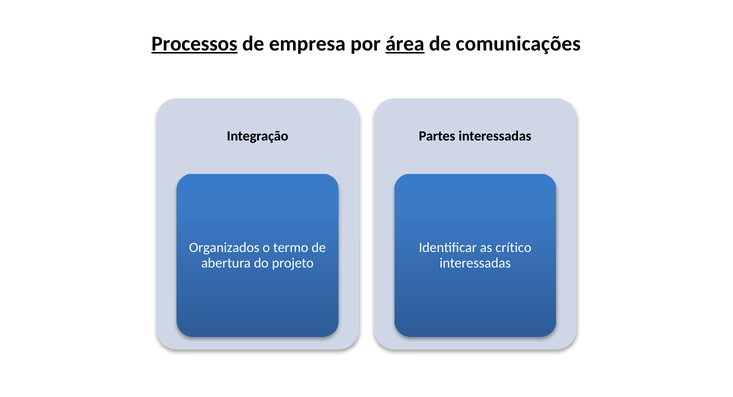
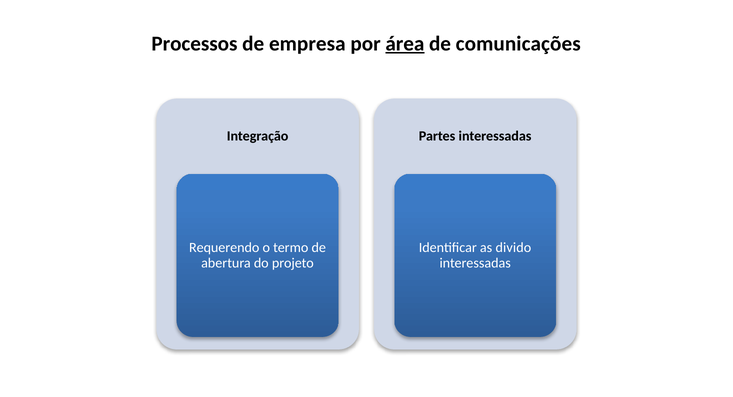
Processos underline: present -> none
Organizados: Organizados -> Requerendo
crítico: crítico -> divido
